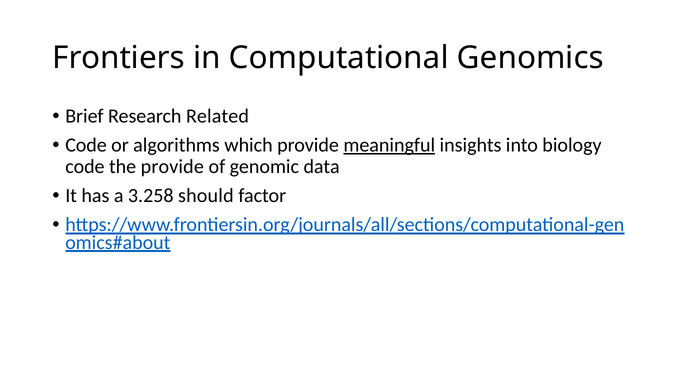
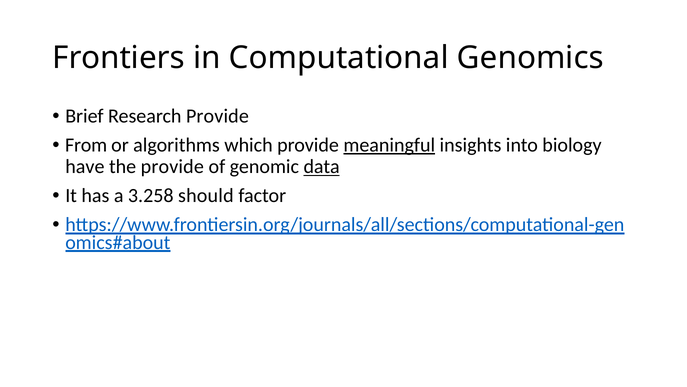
Research Related: Related -> Provide
Code at (86, 145): Code -> From
code at (85, 167): code -> have
data underline: none -> present
